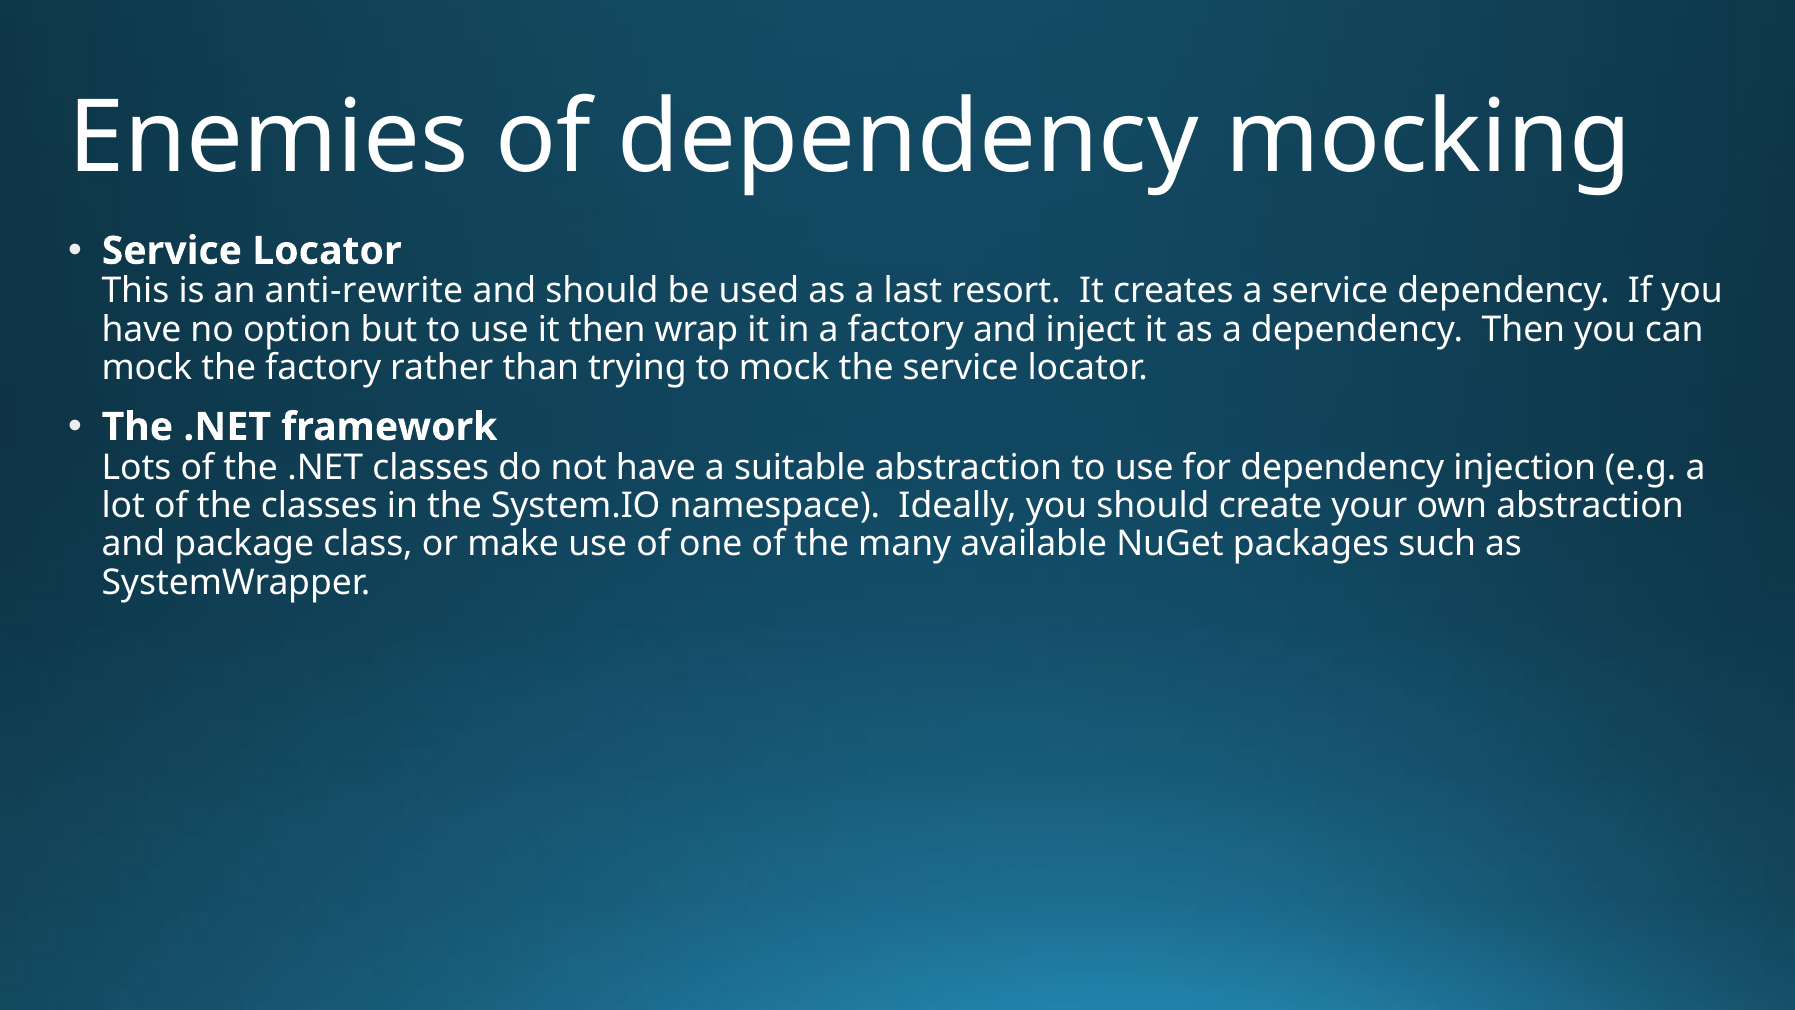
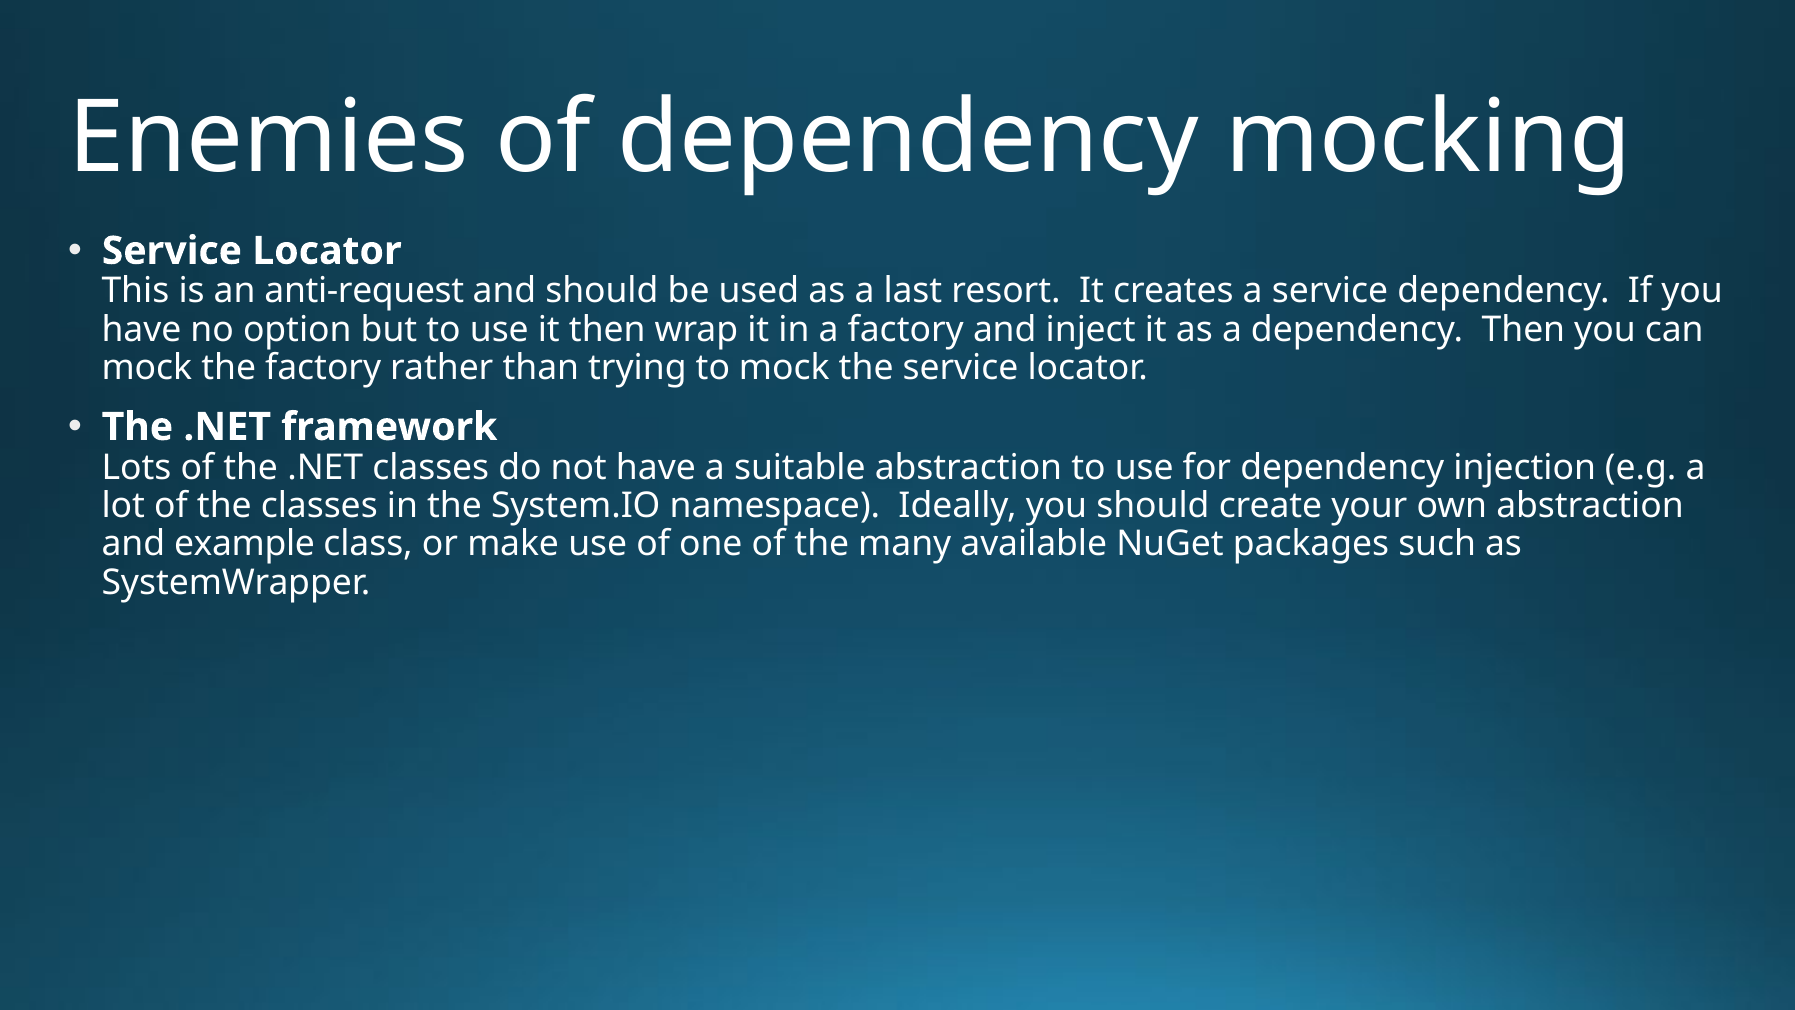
anti-rewrite: anti-rewrite -> anti-request
package: package -> example
